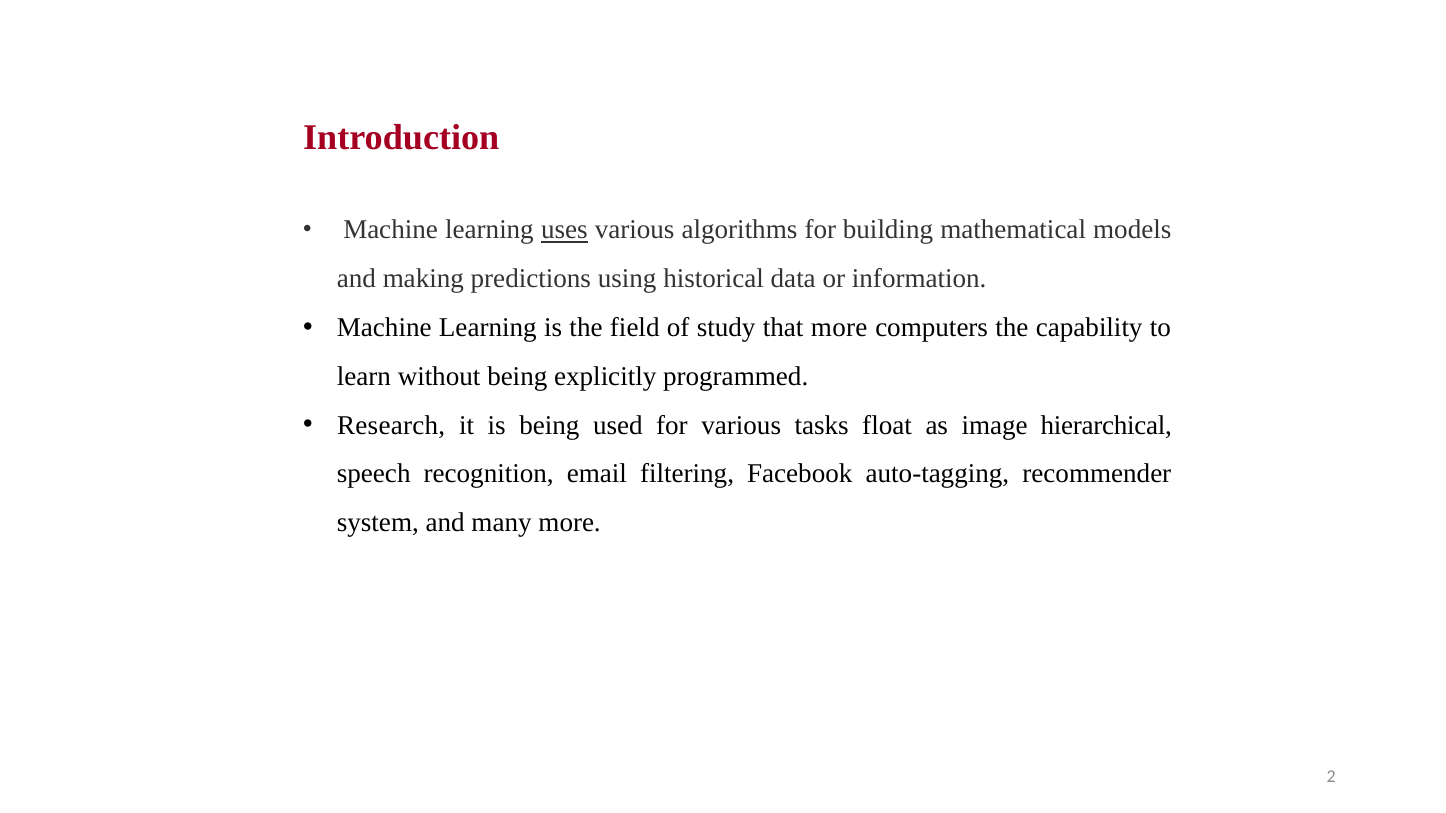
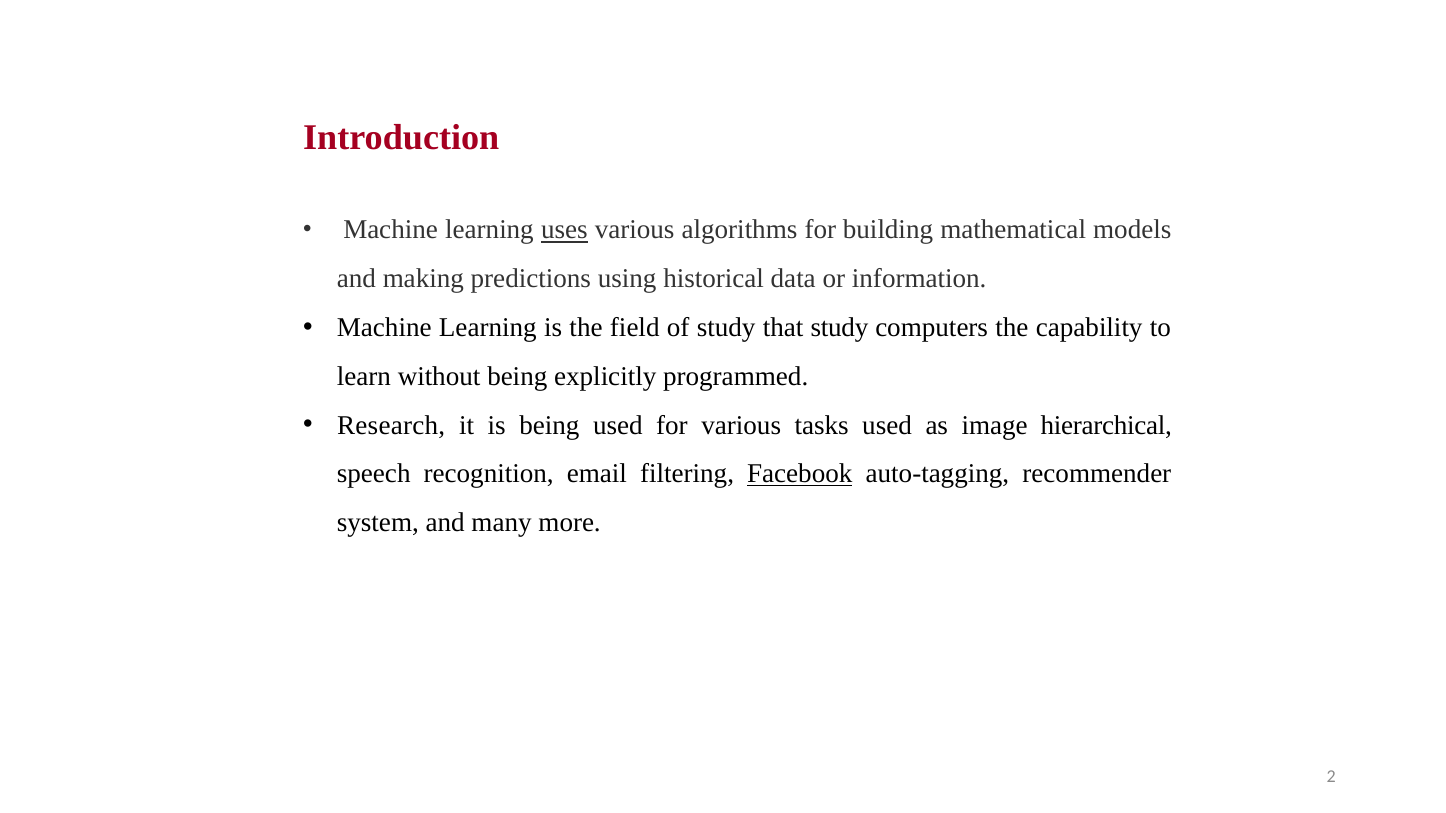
that more: more -> study
tasks float: float -> used
Facebook underline: none -> present
